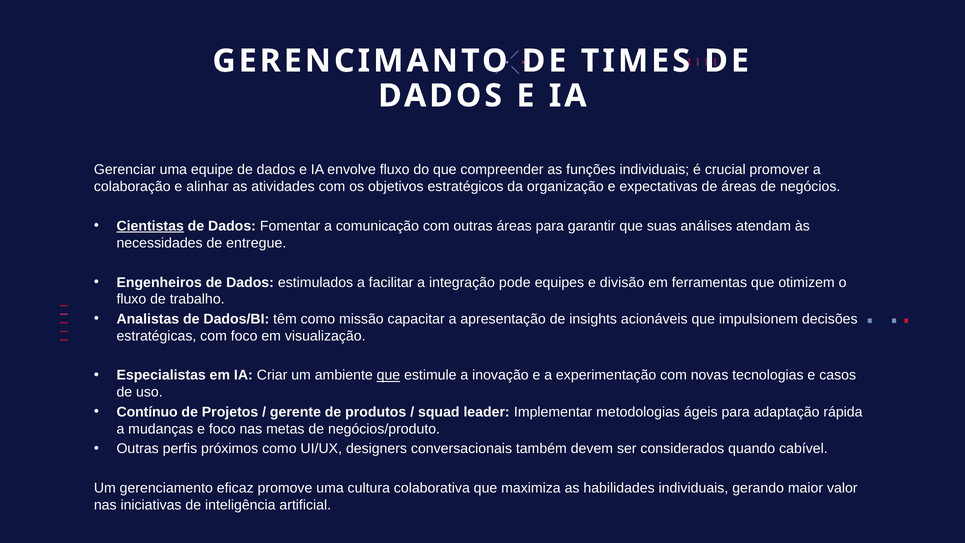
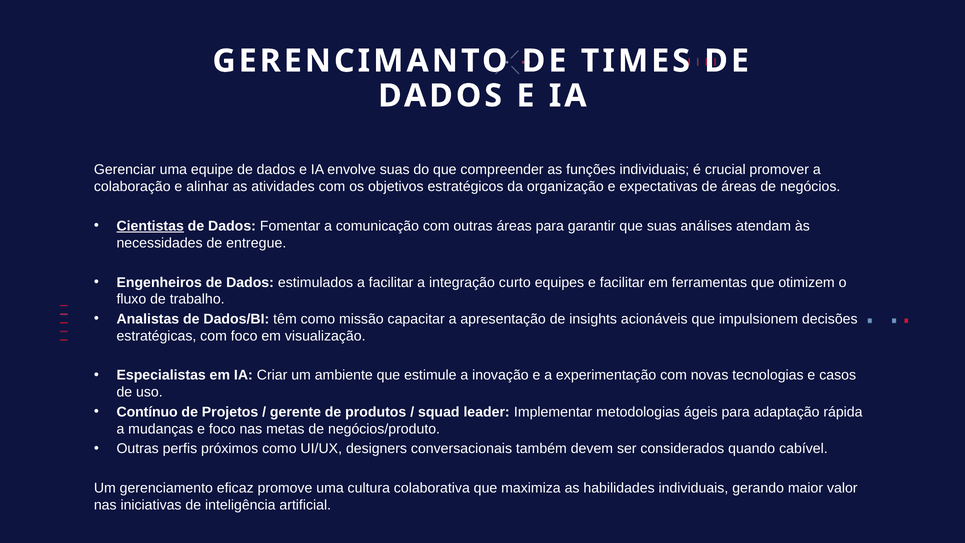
envolve fluxo: fluxo -> suas
pode: pode -> curto
e divisão: divisão -> facilitar
que at (388, 375) underline: present -> none
